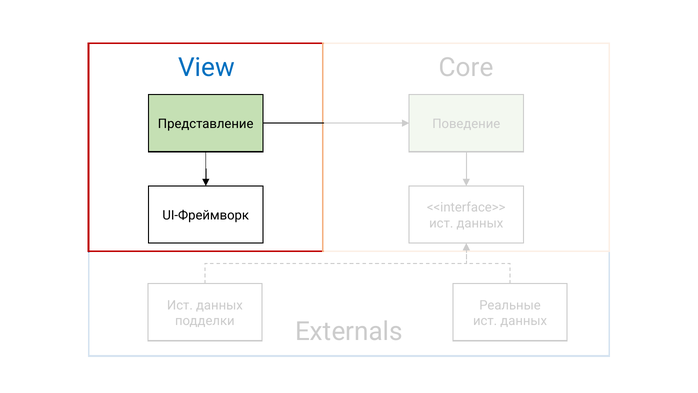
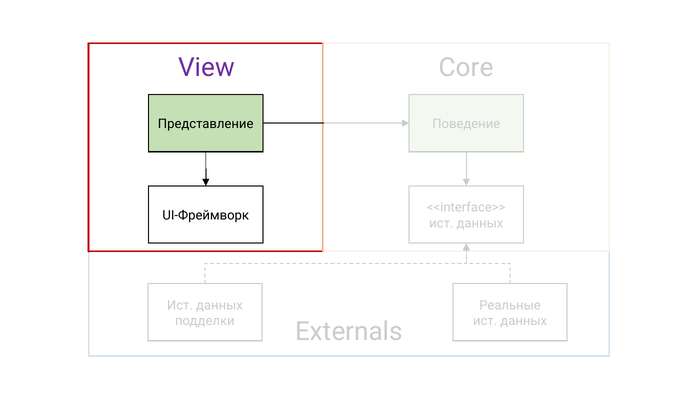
View colour: blue -> purple
